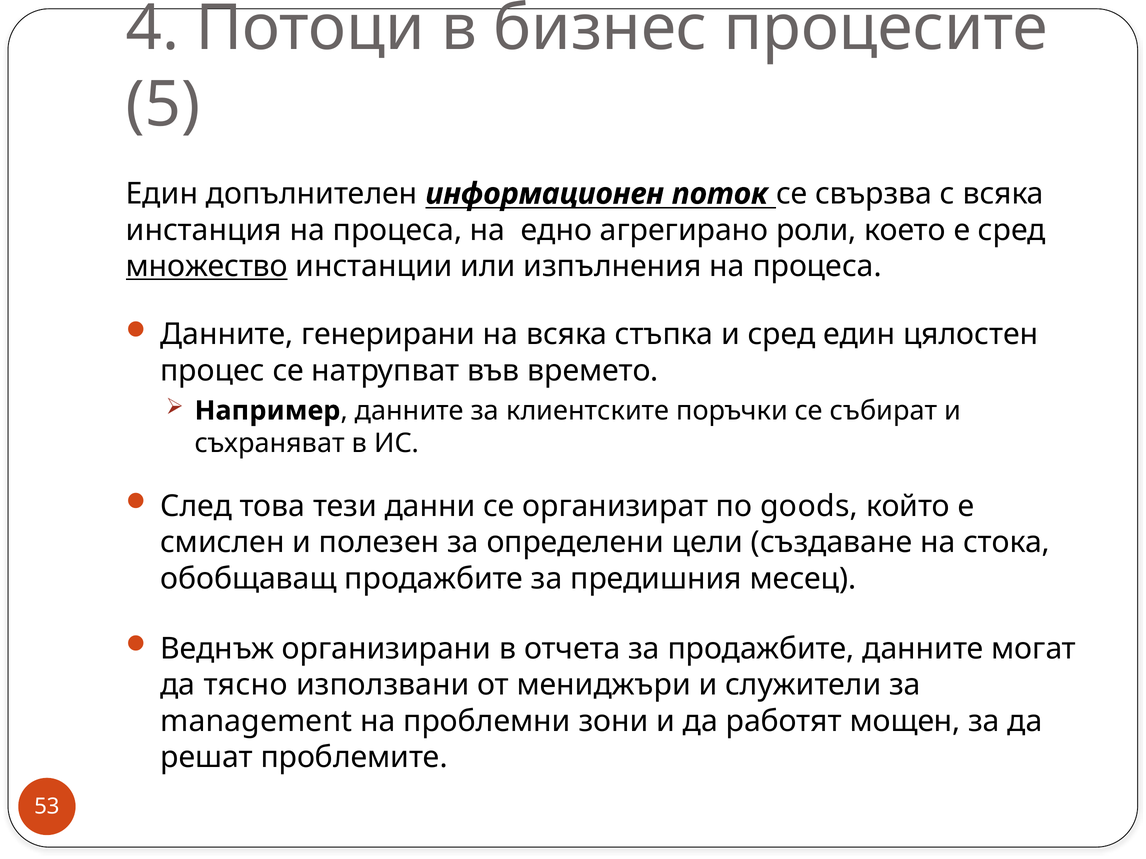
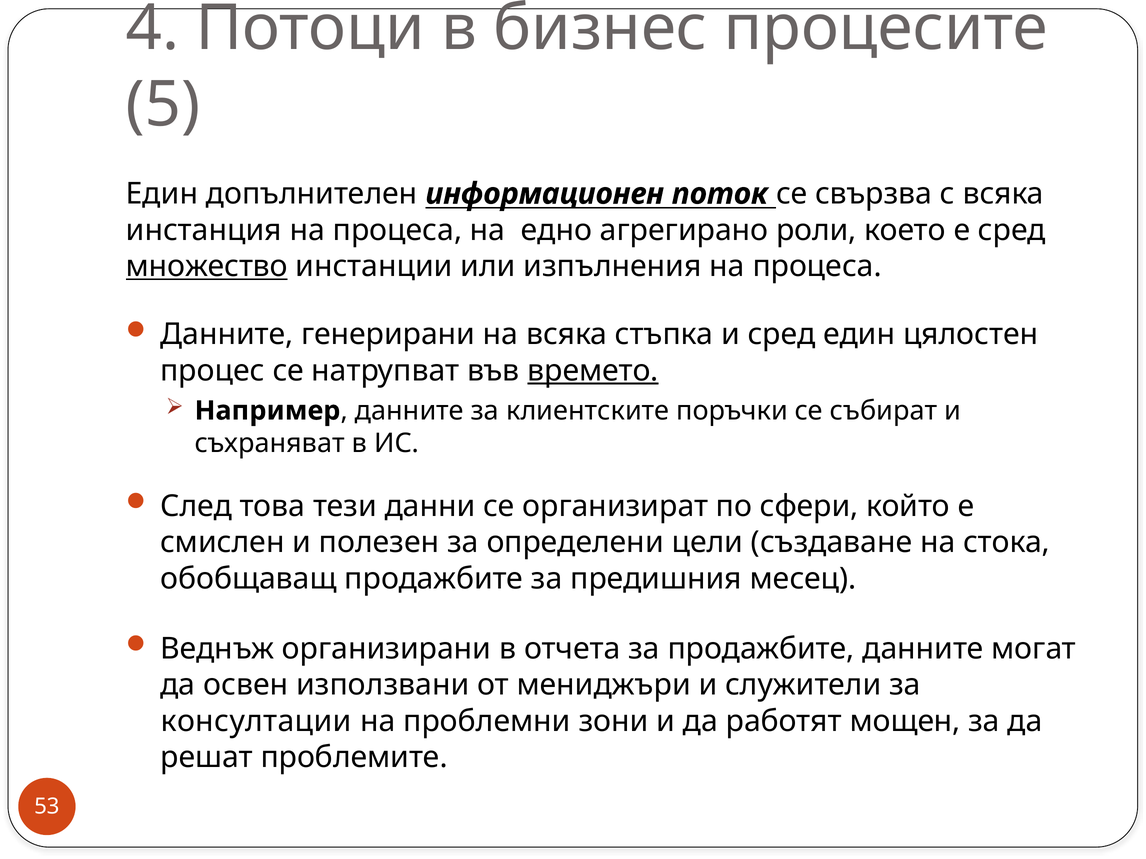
времето underline: none -> present
goods: goods -> сфери
тясно: тясно -> освен
management: management -> консултации
